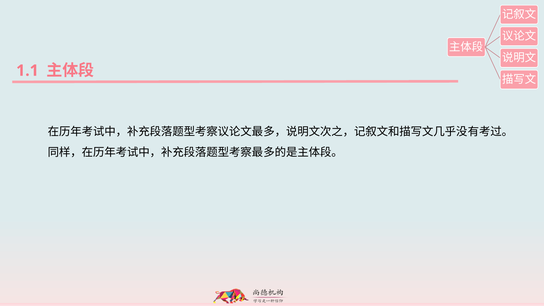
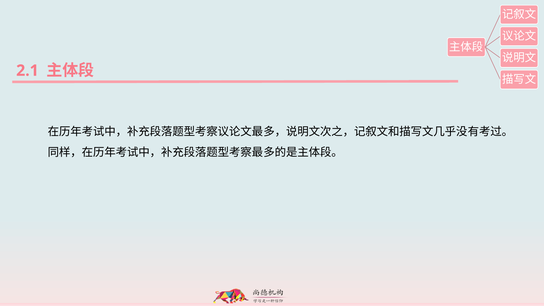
1.1: 1.1 -> 2.1
